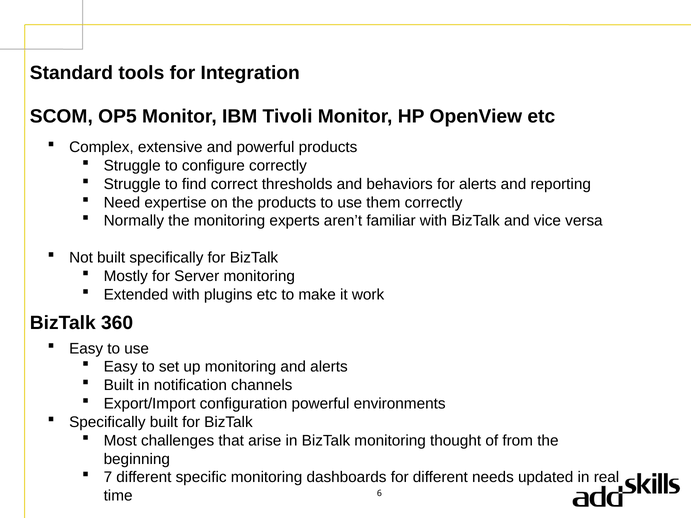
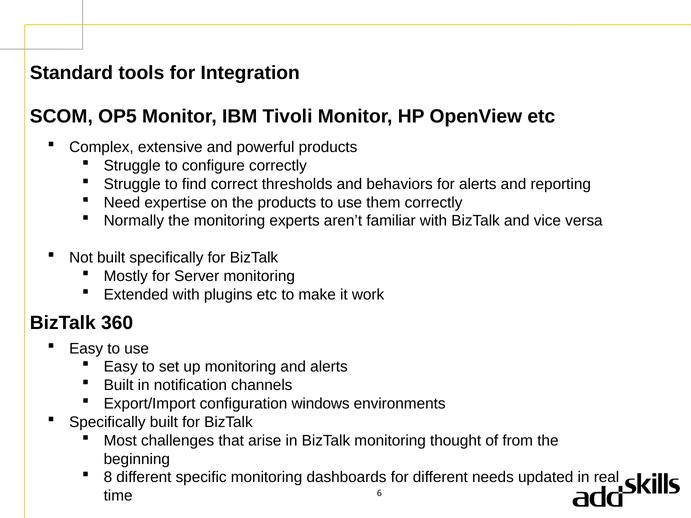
configuration powerful: powerful -> windows
7: 7 -> 8
